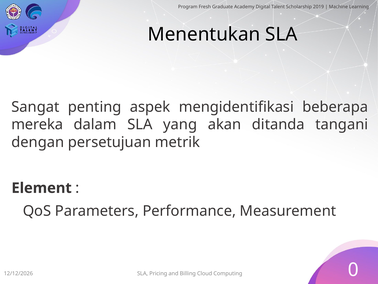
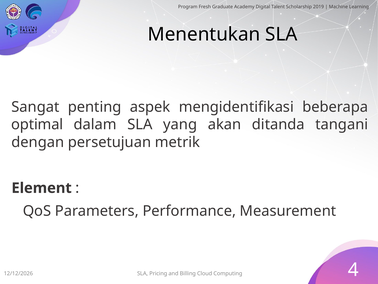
mereka: mereka -> optimal
0: 0 -> 4
